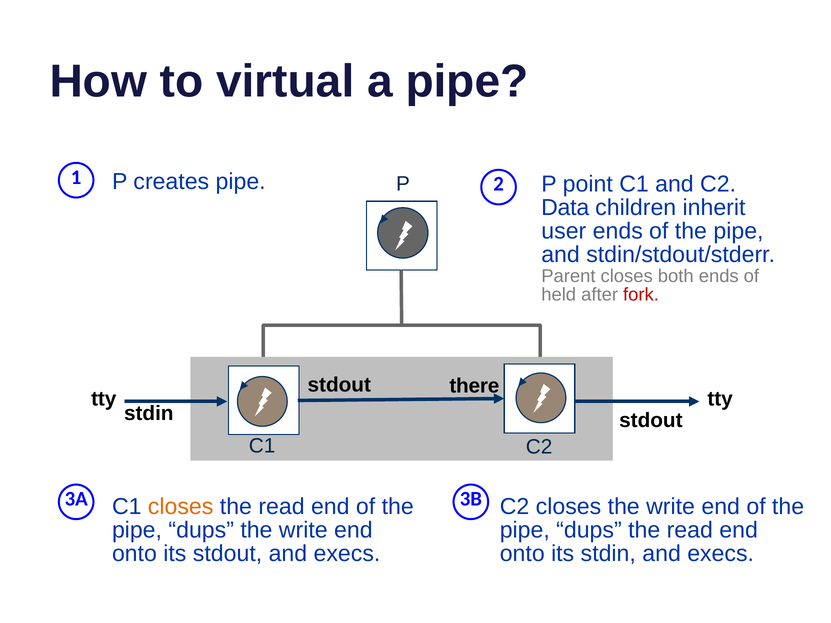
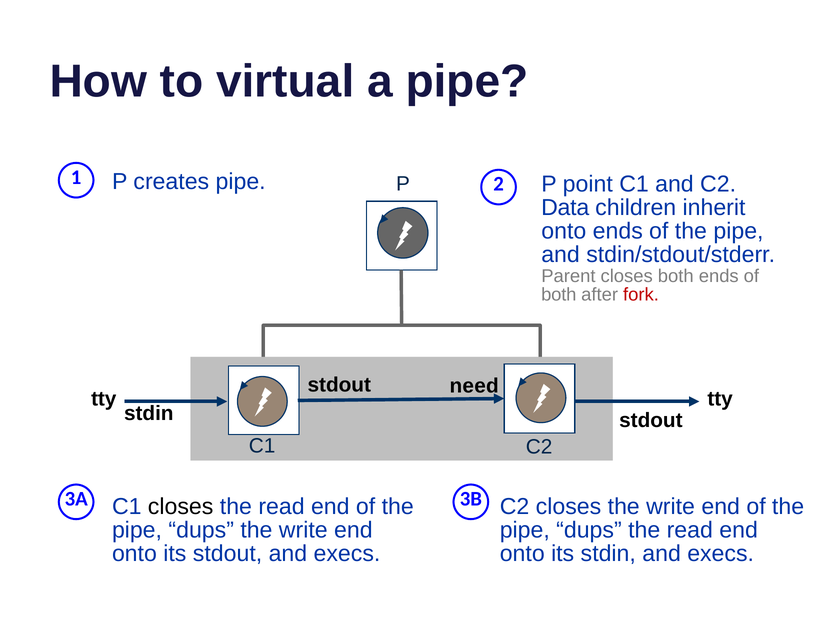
user at (564, 231): user -> onto
held at (559, 295): held -> both
there: there -> need
closes at (181, 507) colour: orange -> black
